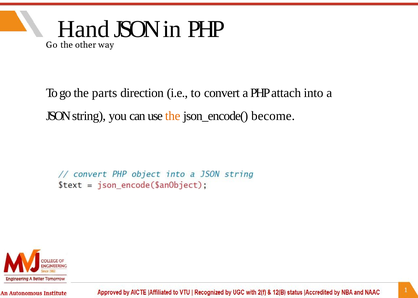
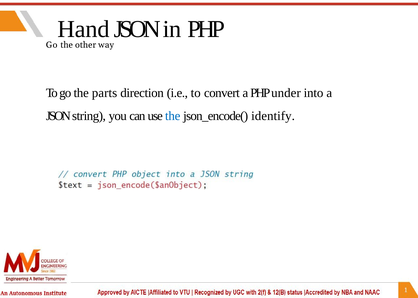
attach: attach -> under
the at (173, 116) colour: orange -> blue
become: become -> identify
